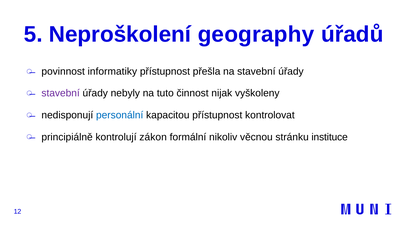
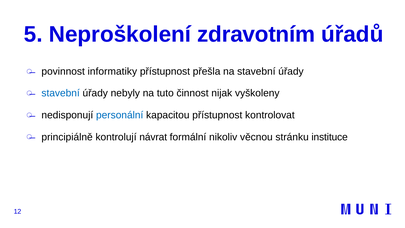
geography: geography -> zdravotním
stavební at (61, 93) colour: purple -> blue
zákon: zákon -> návrat
